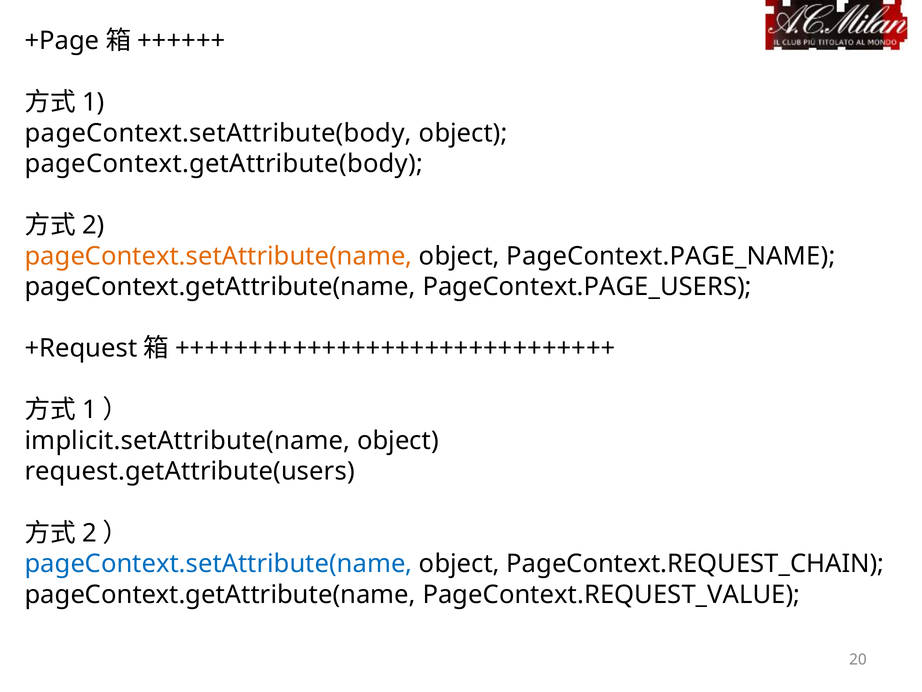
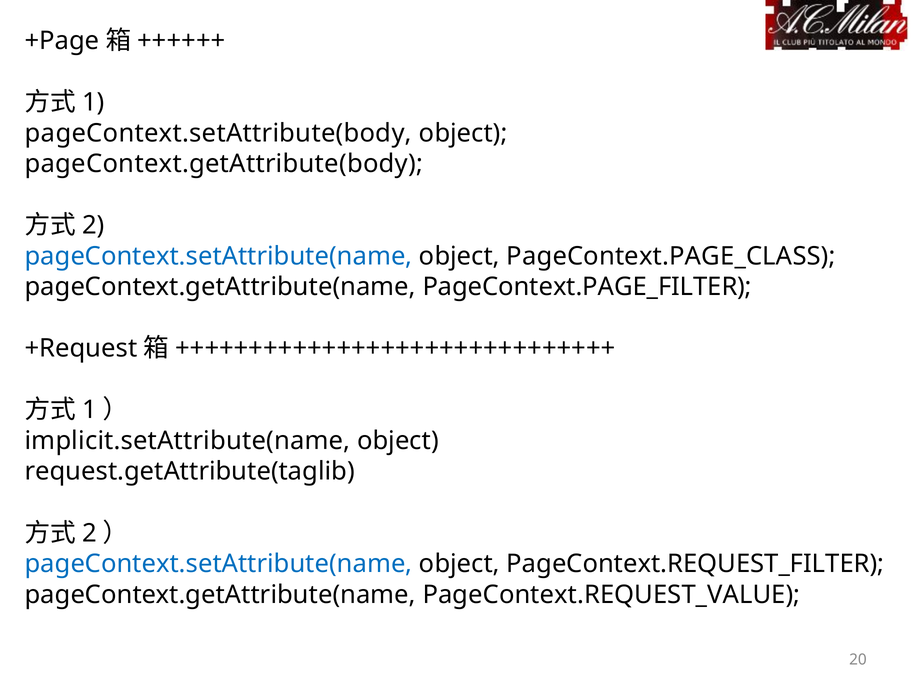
pageContext.setAttribute(name at (218, 256) colour: orange -> blue
PageContext.PAGE_NAME: PageContext.PAGE_NAME -> PageContext.PAGE_CLASS
PageContext.PAGE_USERS: PageContext.PAGE_USERS -> PageContext.PAGE_FILTER
request.getAttribute(users: request.getAttribute(users -> request.getAttribute(taglib
PageContext.REQUEST_CHAIN: PageContext.REQUEST_CHAIN -> PageContext.REQUEST_FILTER
